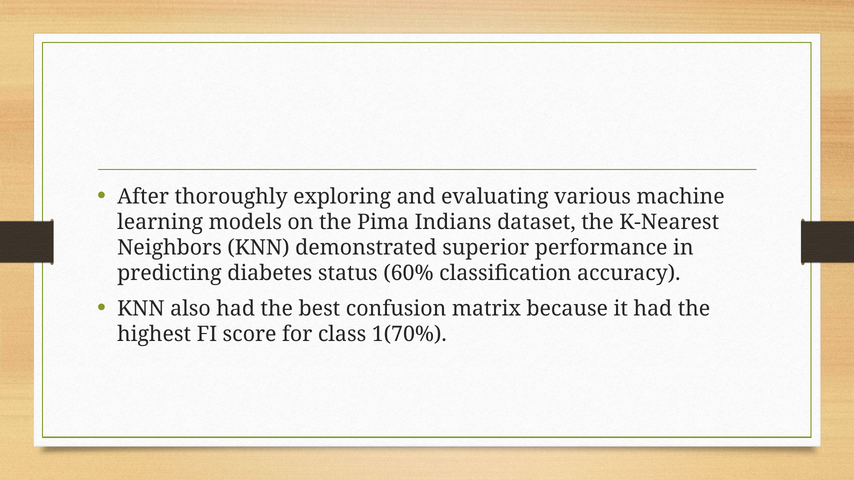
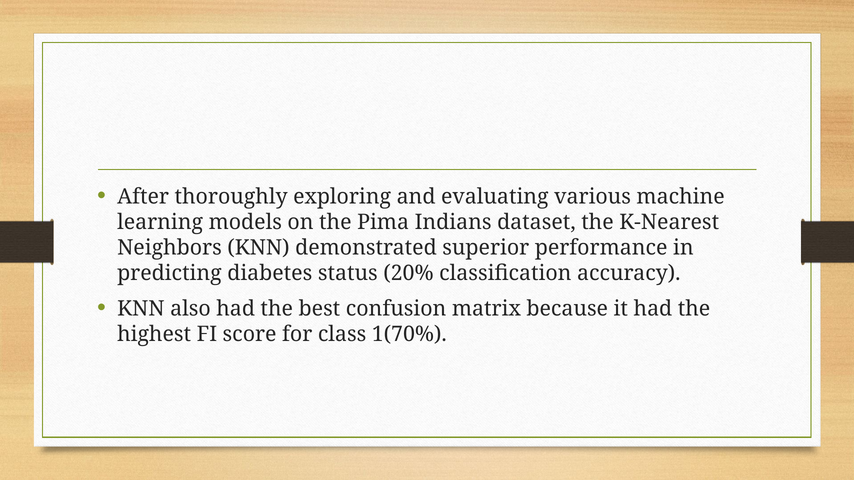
60%: 60% -> 20%
